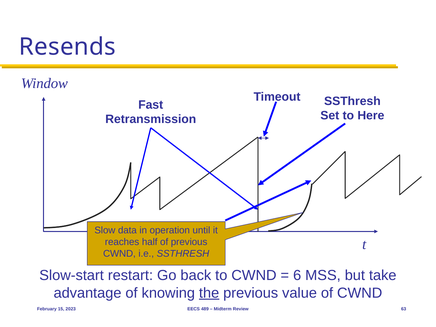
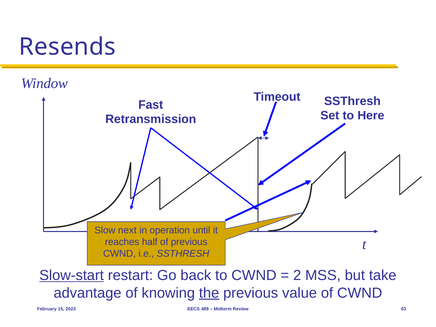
data: data -> next
Slow-start underline: none -> present
6: 6 -> 2
